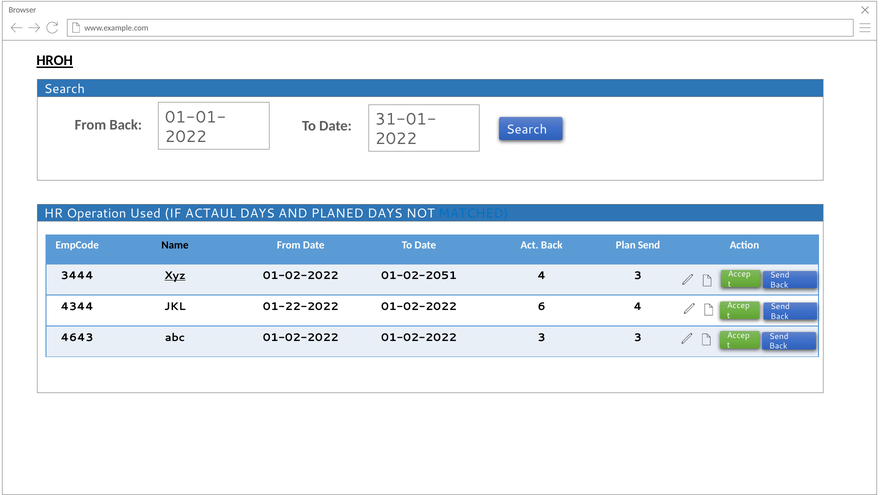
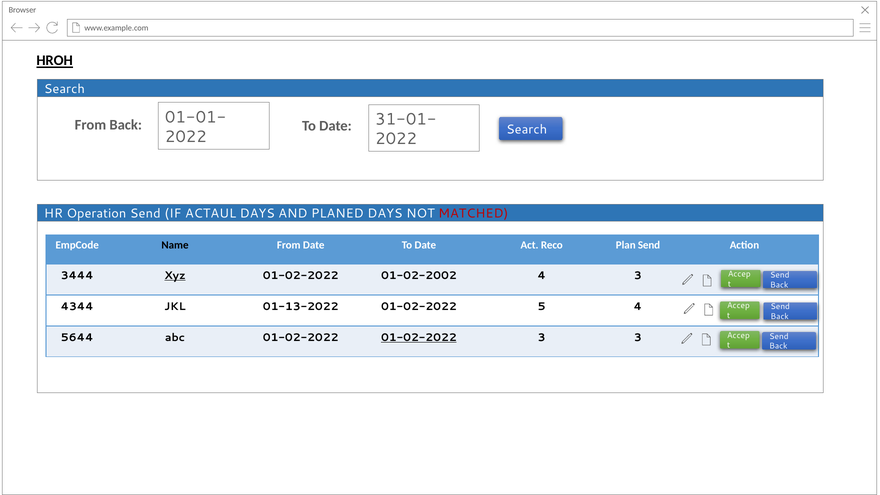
Operation Used: Used -> Send
MATCHED colour: blue -> red
Act Back: Back -> Reco
01-02-2051: 01-02-2051 -> 01-02-2002
01-22-2022: 01-22-2022 -> 01-13-2022
6: 6 -> 5
4643: 4643 -> 5644
01-02-2022 at (419, 338) underline: none -> present
